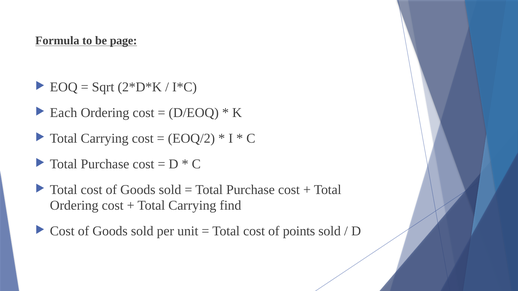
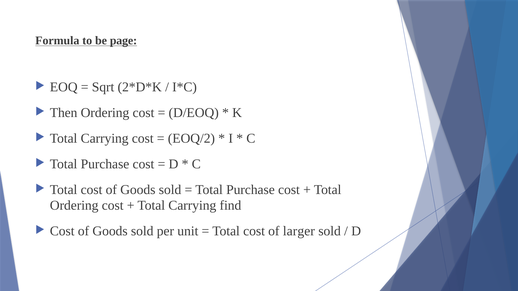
Each: Each -> Then
points: points -> larger
